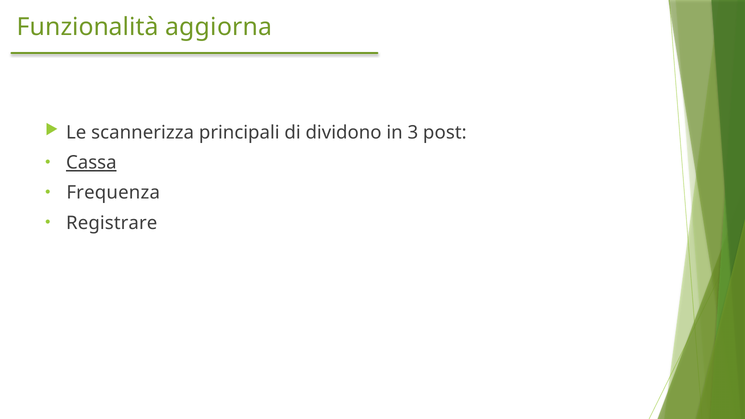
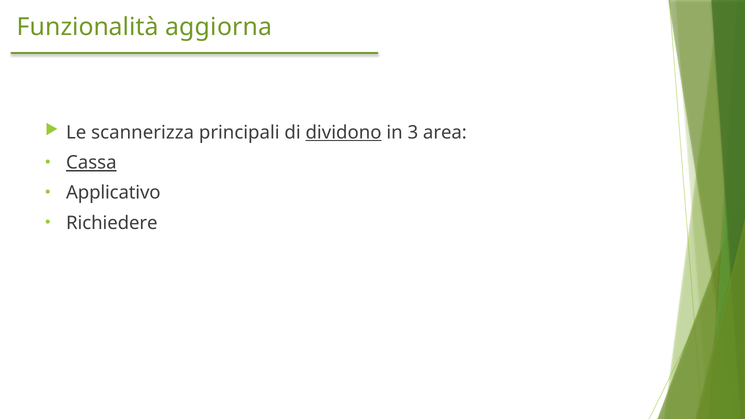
dividono underline: none -> present
post: post -> area
Frequenza: Frequenza -> Applicativo
Registrare: Registrare -> Richiedere
